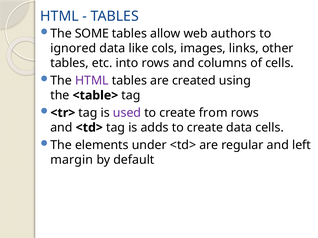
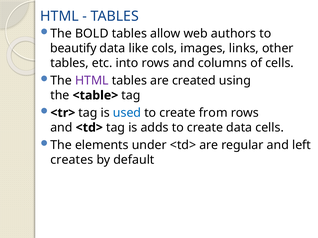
SOME: SOME -> BOLD
ignored: ignored -> beautify
used colour: purple -> blue
margin: margin -> creates
